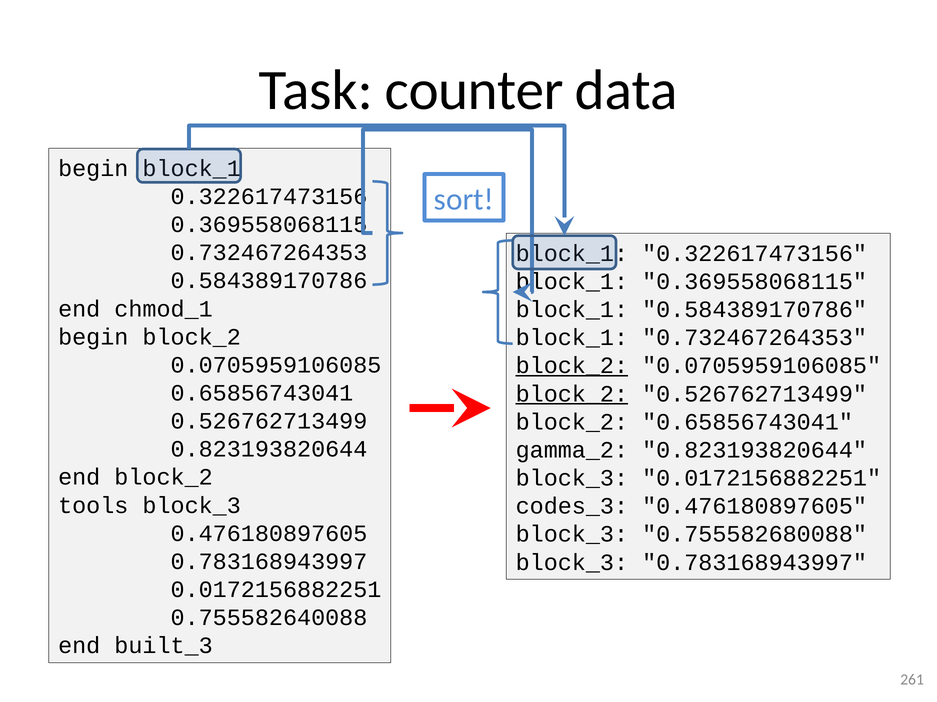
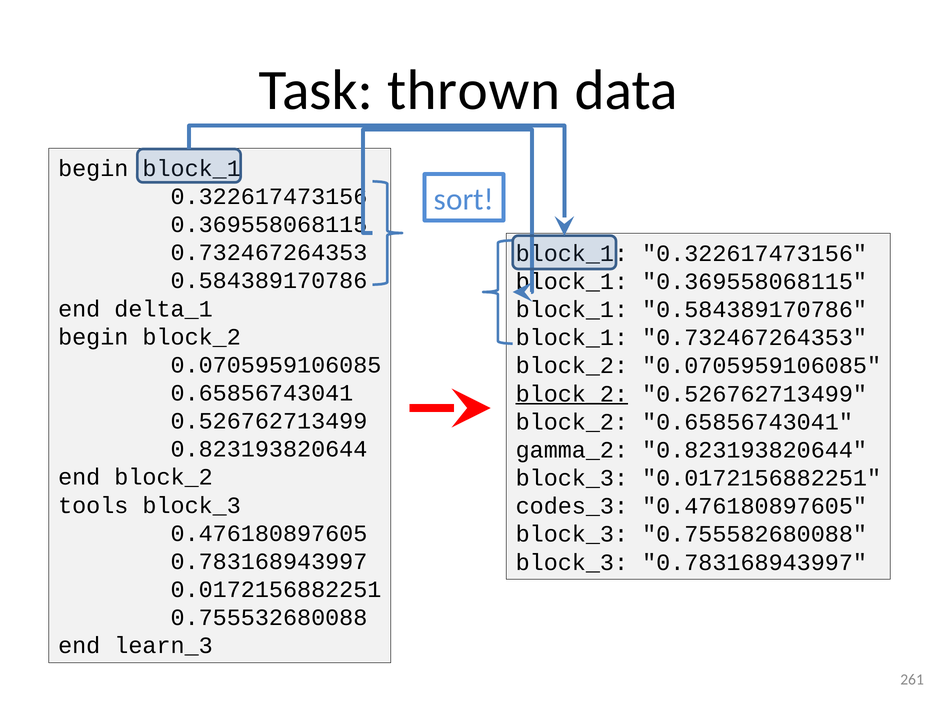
counter: counter -> thrown
chmod_1: chmod_1 -> delta_1
block_2 at (572, 366) underline: present -> none
0.755582640088: 0.755582640088 -> 0.755532680088
built_3: built_3 -> learn_3
